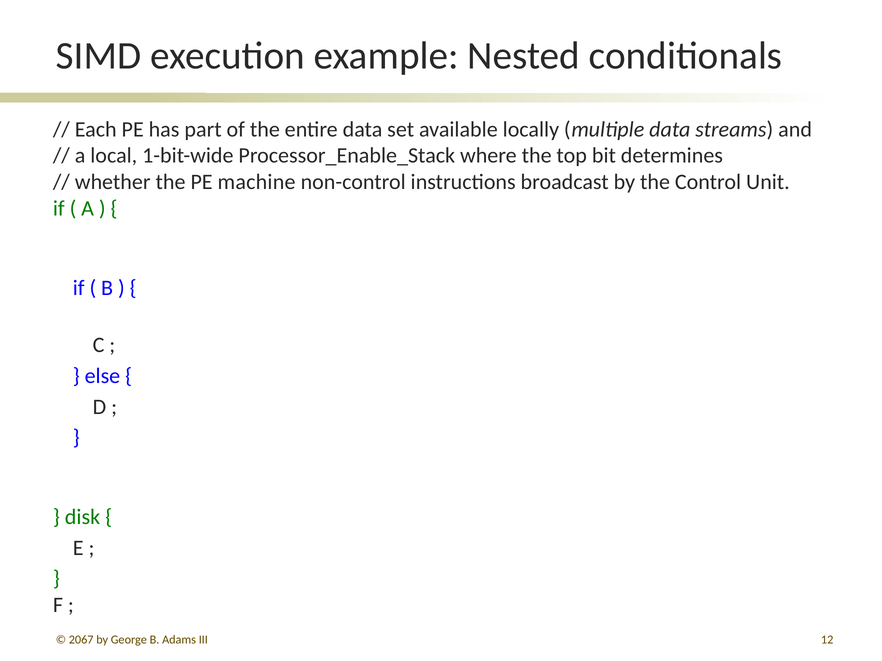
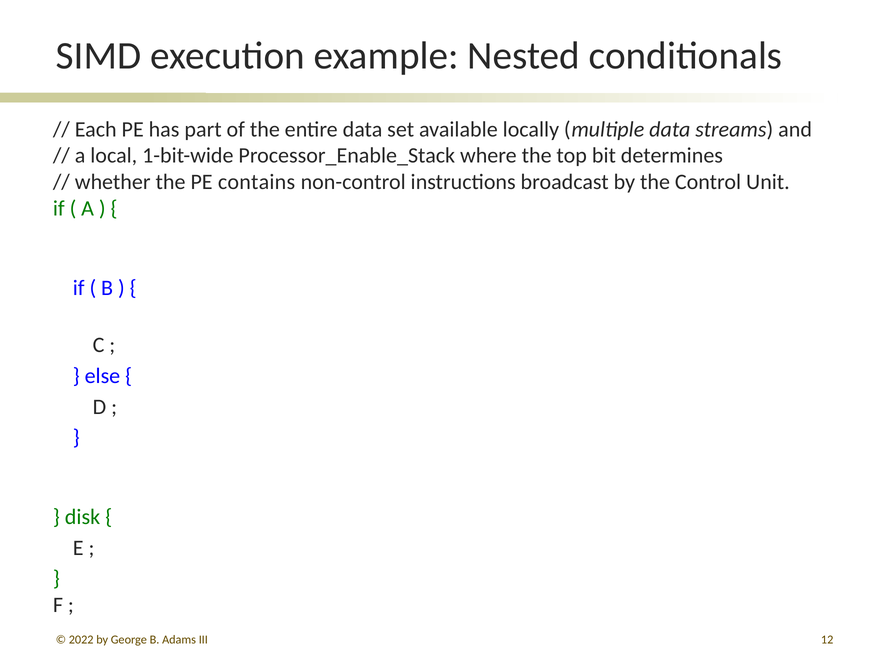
machine: machine -> contains
2067: 2067 -> 2022
